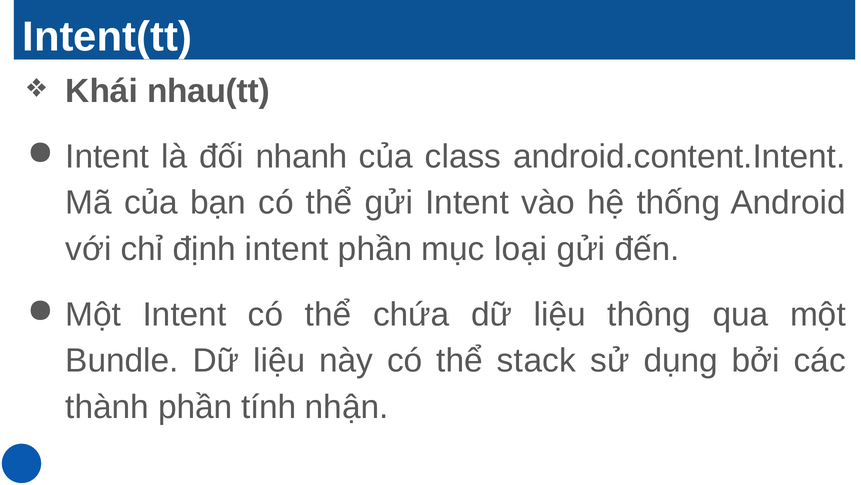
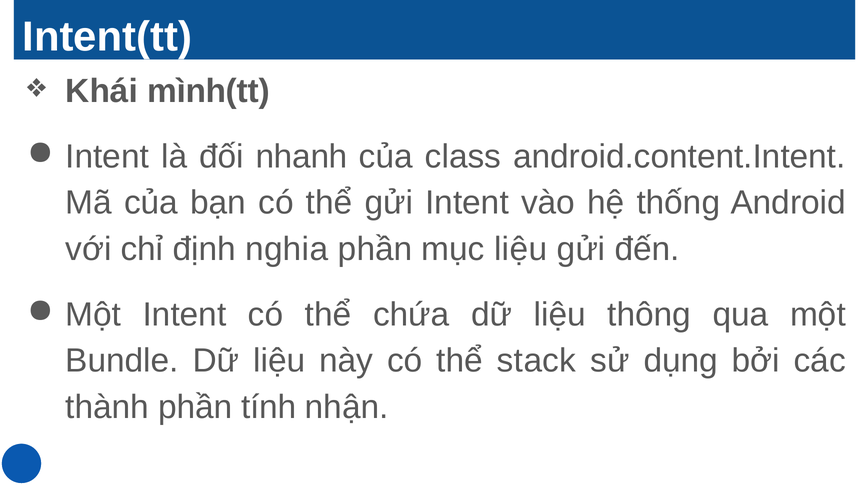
nhau(tt: nhau(tt -> mình(tt
định intent: intent -> nghia
mục loại: loại -> liệu
